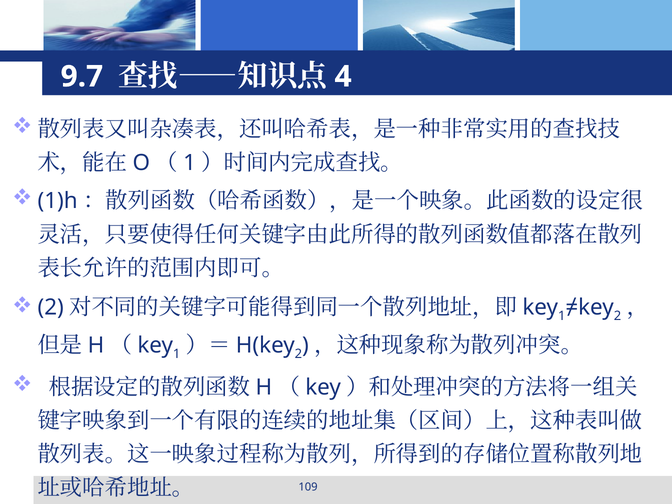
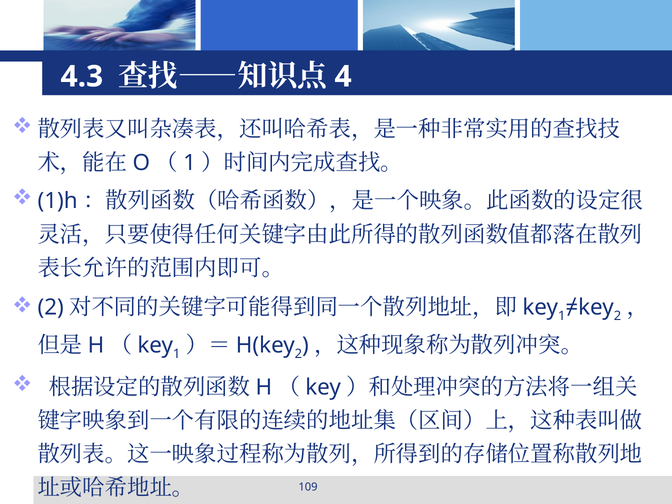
9.7: 9.7 -> 4.3
